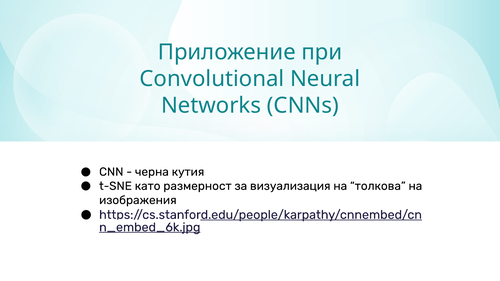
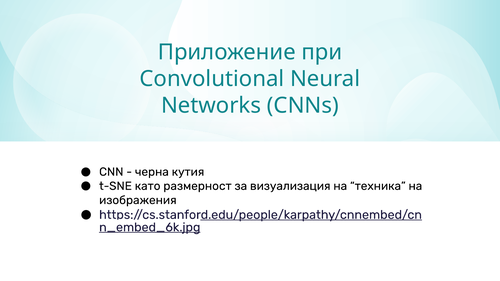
толкова: толкова -> техника
